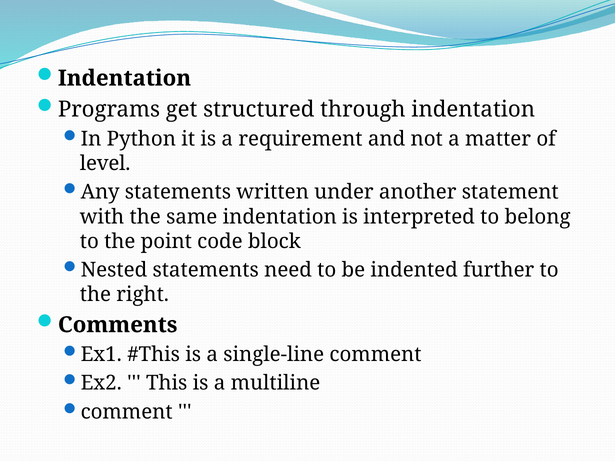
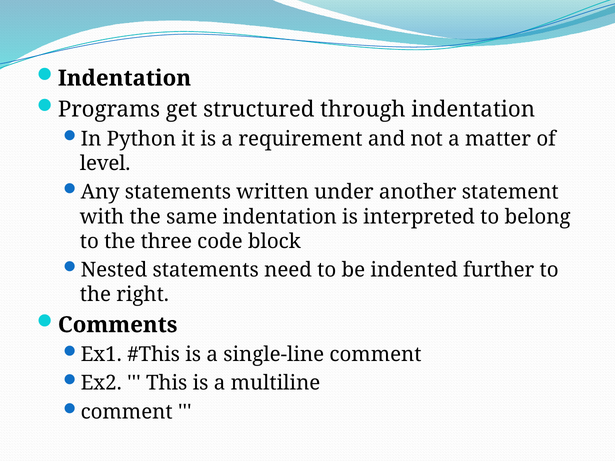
point: point -> three
